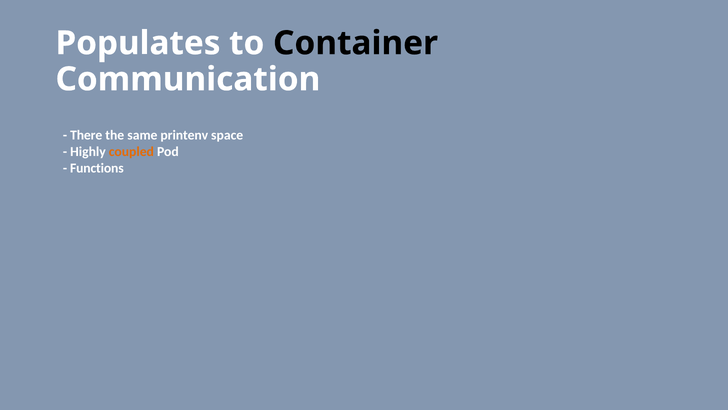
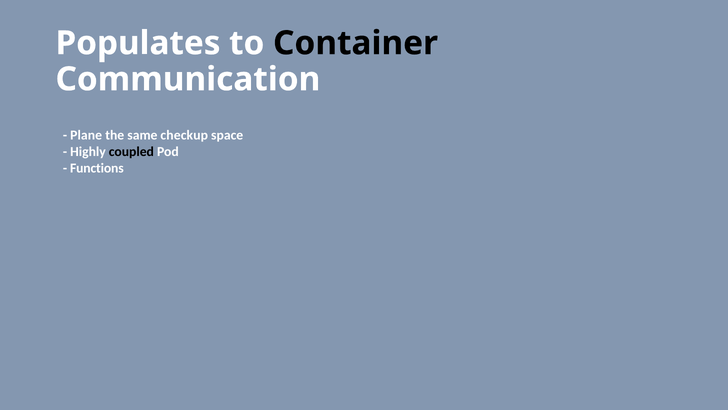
There: There -> Plane
printenv: printenv -> checkup
coupled colour: orange -> black
